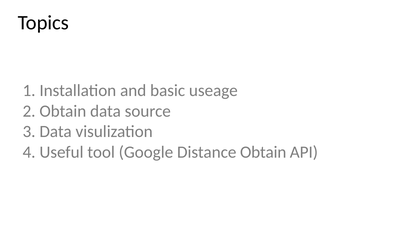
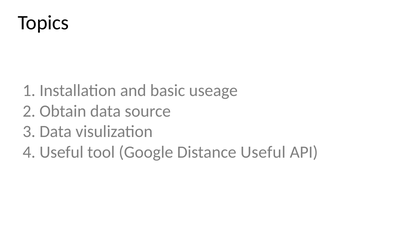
Distance Obtain: Obtain -> Useful
